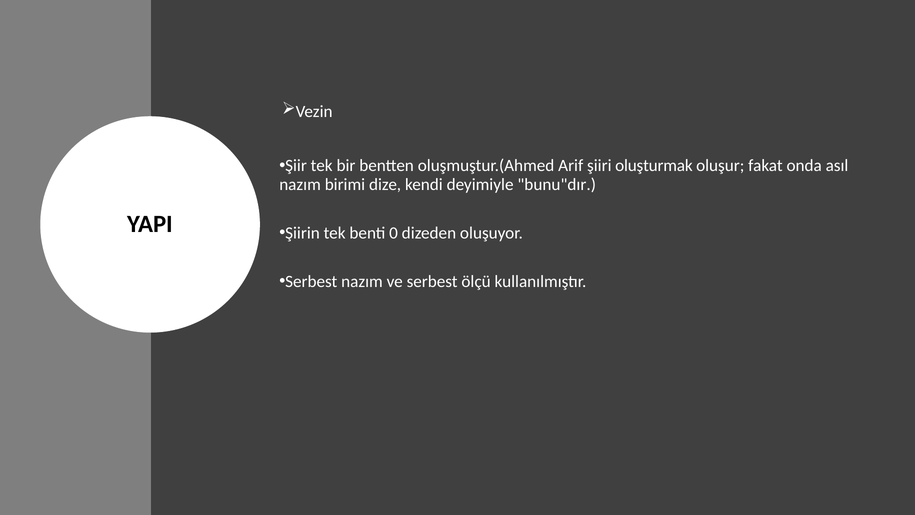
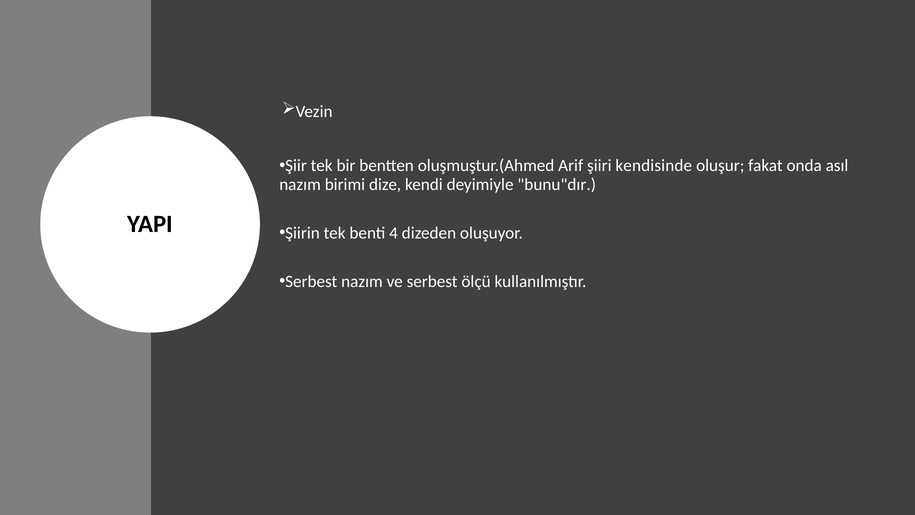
oluşturmak: oluşturmak -> kendisinde
0: 0 -> 4
